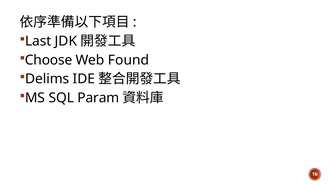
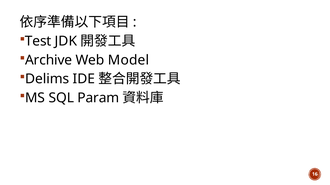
Last: Last -> Test
Choose: Choose -> Archive
Found: Found -> Model
